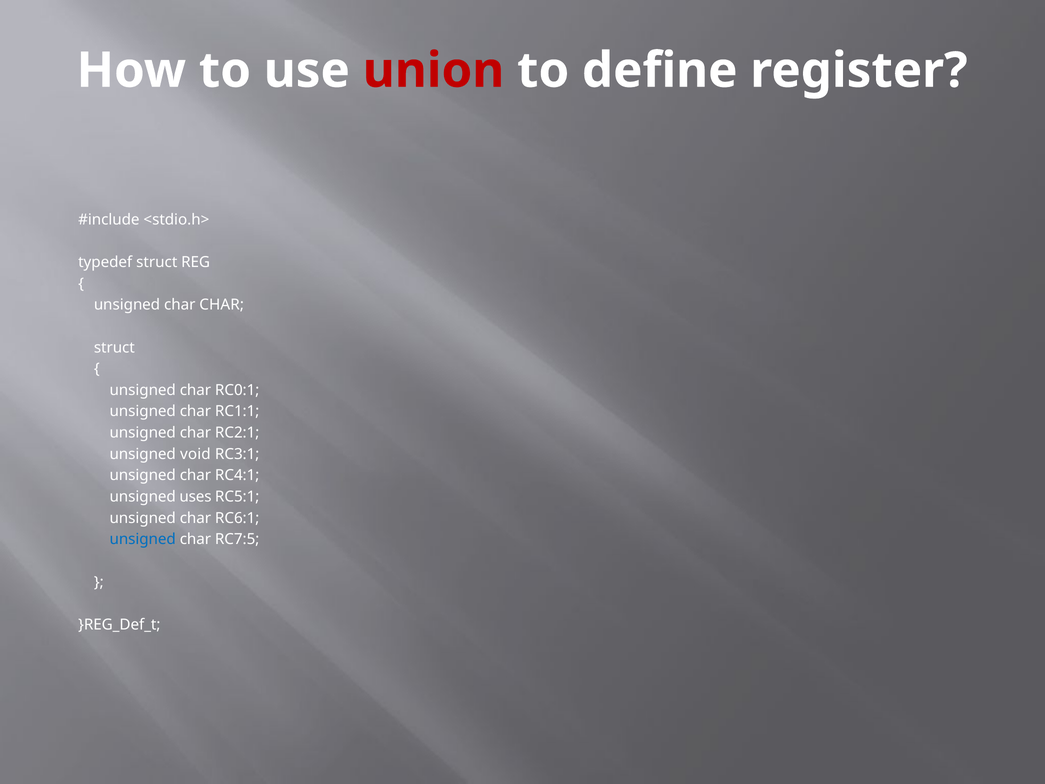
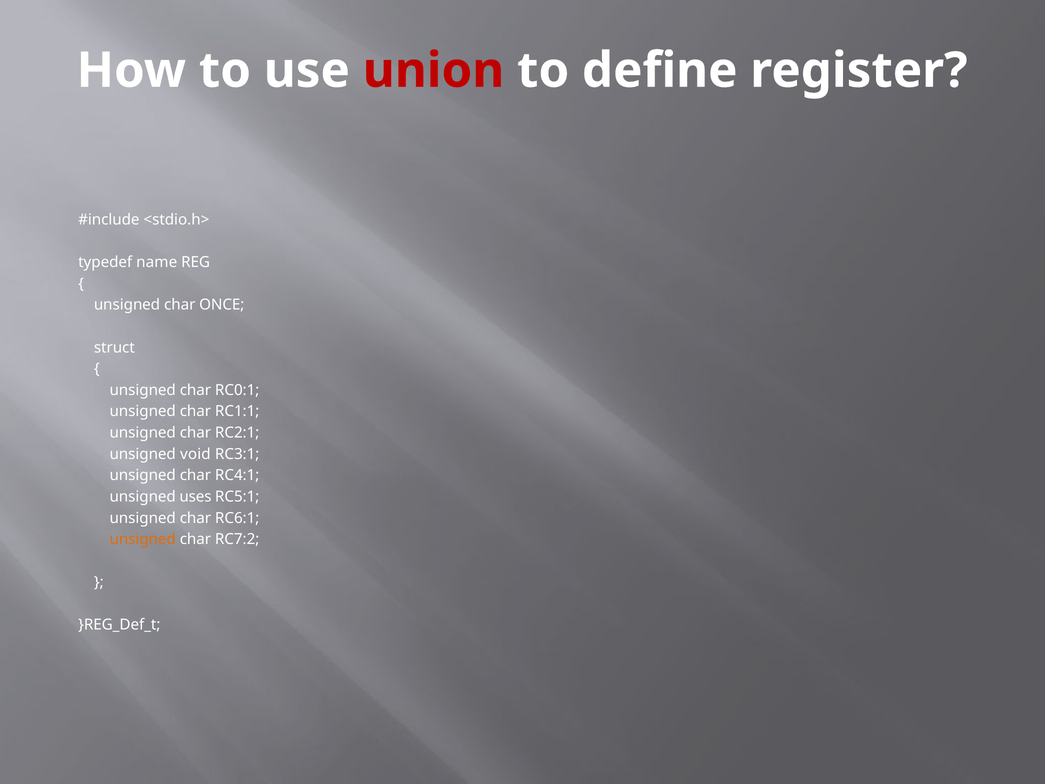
typedef struct: struct -> name
char CHAR: CHAR -> ONCE
unsigned at (143, 539) colour: blue -> orange
RC7:5: RC7:5 -> RC7:2
